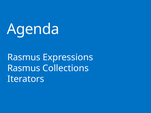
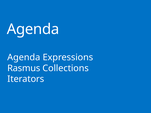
Rasmus at (24, 57): Rasmus -> Agenda
